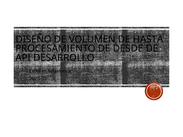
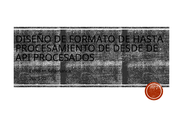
VOLUMEN: VOLUMEN -> FORMATO
DESARROLLO: DESARROLLO -> PROCESADOS
